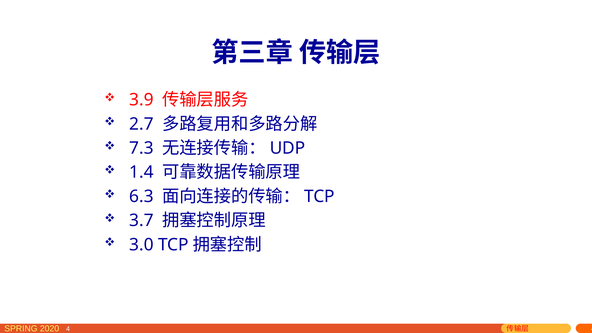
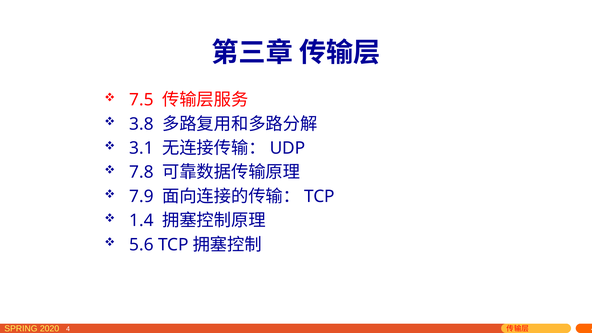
3.9: 3.9 -> 7.5
2.7: 2.7 -> 3.8
7.3: 7.3 -> 3.1
1.4: 1.4 -> 7.8
6.3: 6.3 -> 7.9
3.7: 3.7 -> 1.4
3.0: 3.0 -> 5.6
